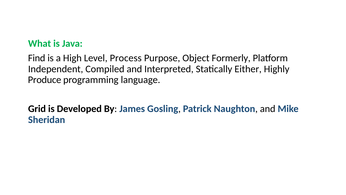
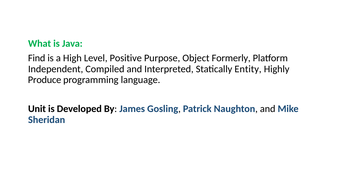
Process: Process -> Positive
Either: Either -> Entity
Grid: Grid -> Unit
